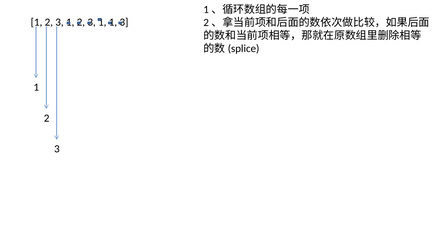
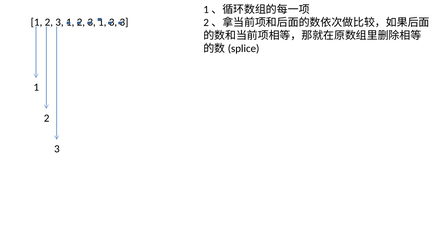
1 1: 1 -> 3
